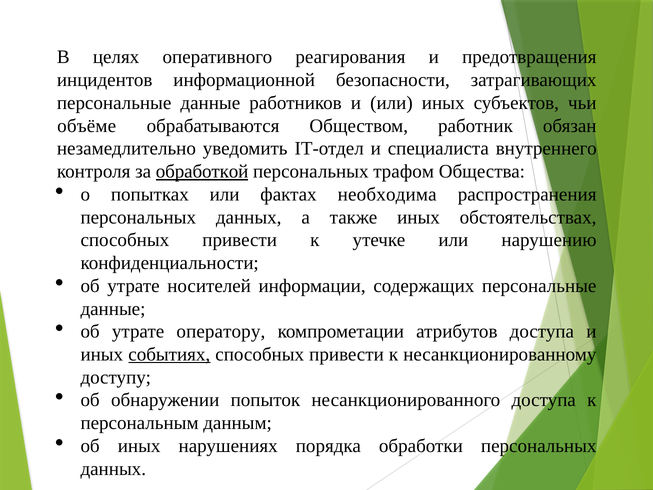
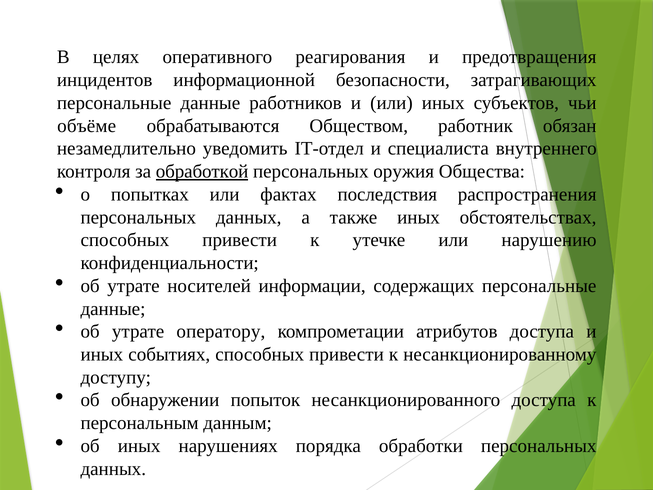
трафом: трафом -> оружия
необходима: необходима -> последствия
событиях underline: present -> none
